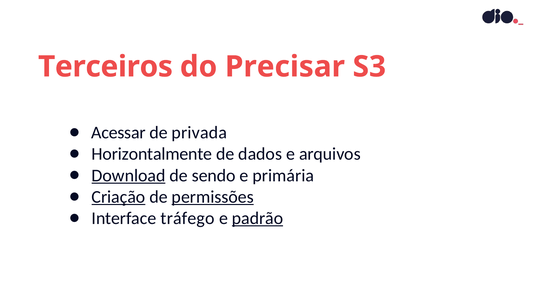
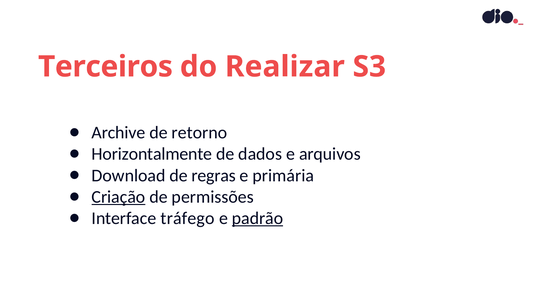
Precisar: Precisar -> Realizar
Acessar: Acessar -> Archive
privada: privada -> retorno
Download underline: present -> none
sendo: sendo -> regras
permissões underline: present -> none
